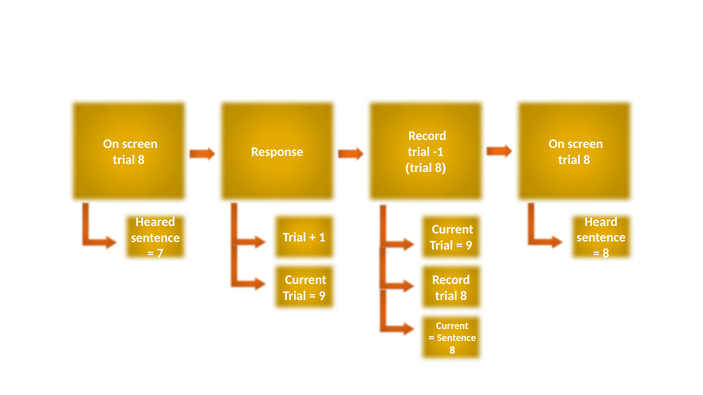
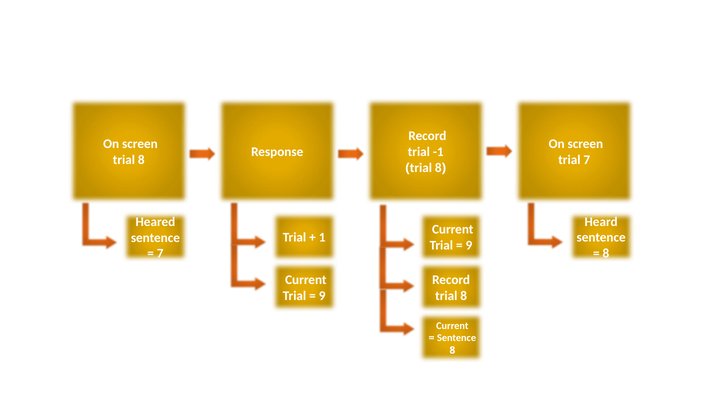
8 at (587, 160): 8 -> 7
